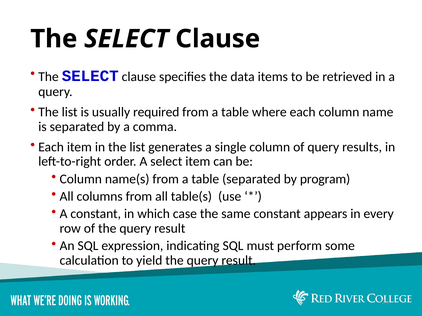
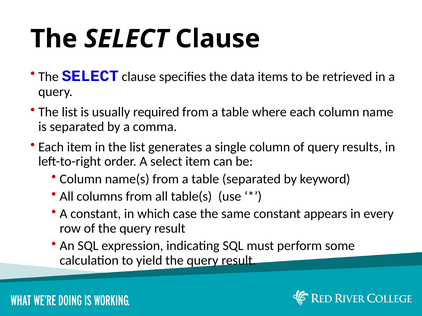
program: program -> keyword
